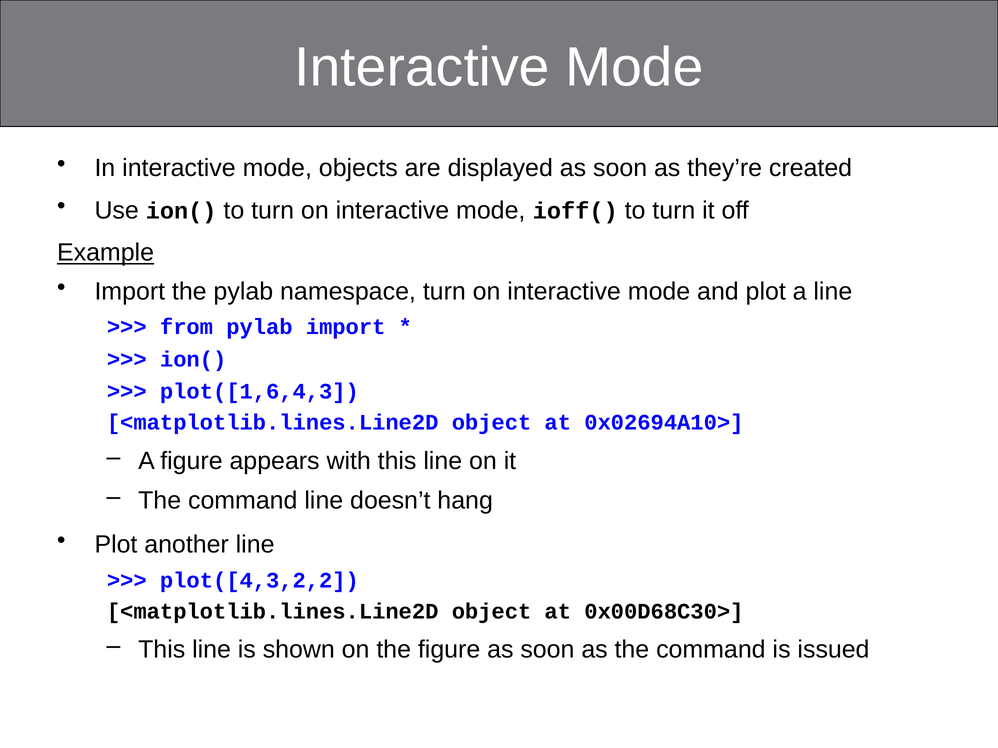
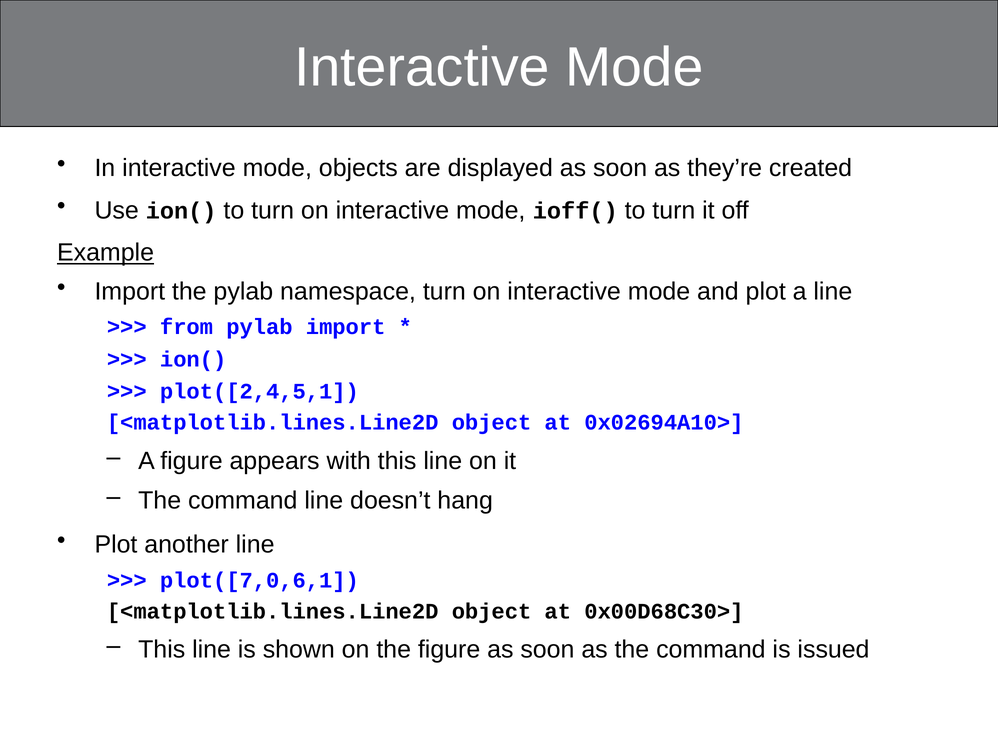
plot([1,6,4,3: plot([1,6,4,3 -> plot([2,4,5,1
plot([4,3,2,2: plot([4,3,2,2 -> plot([7,0,6,1
